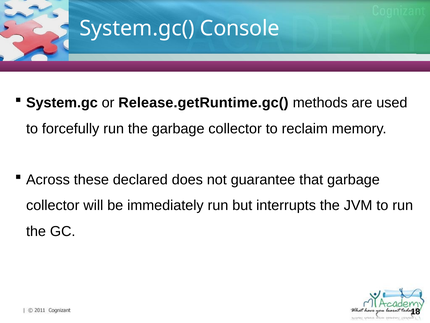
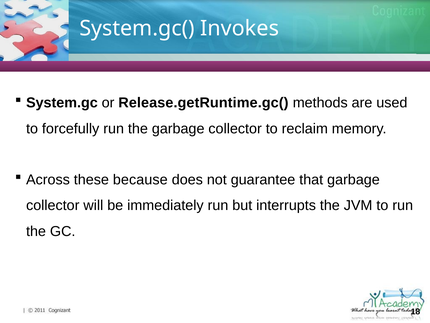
Console: Console -> Invokes
declared: declared -> because
